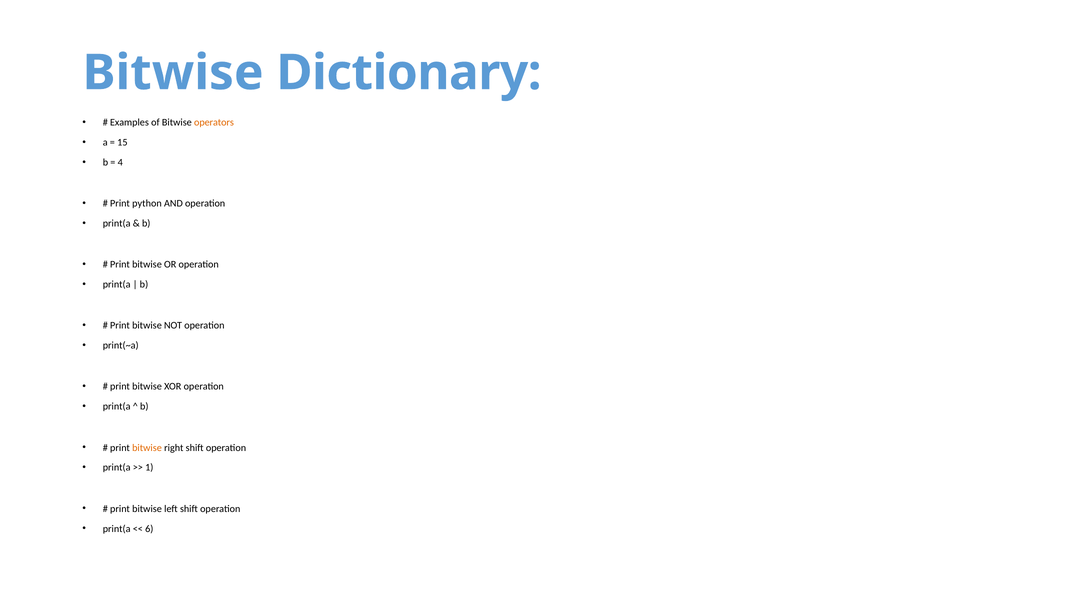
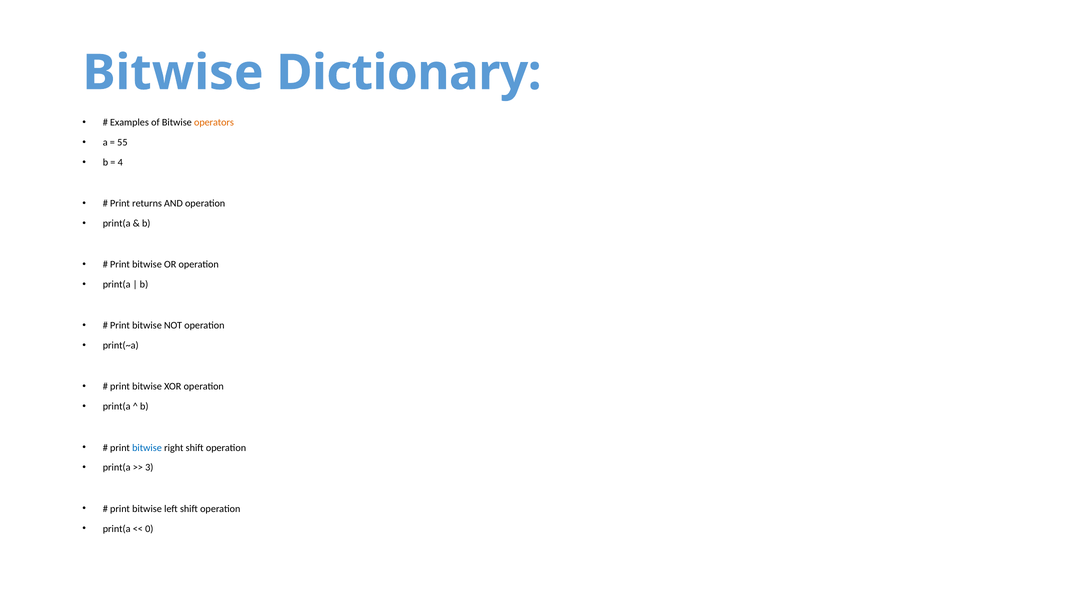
15: 15 -> 55
python: python -> returns
bitwise at (147, 448) colour: orange -> blue
1: 1 -> 3
6: 6 -> 0
